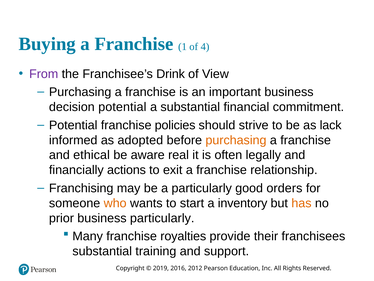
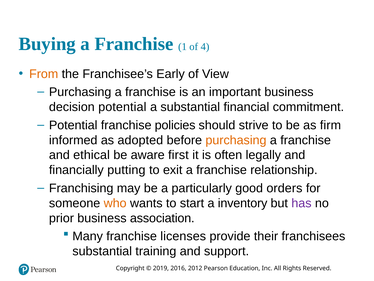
From colour: purple -> orange
Drink: Drink -> Early
lack: lack -> firm
real: real -> first
actions: actions -> putting
has colour: orange -> purple
business particularly: particularly -> association
royalties: royalties -> licenses
